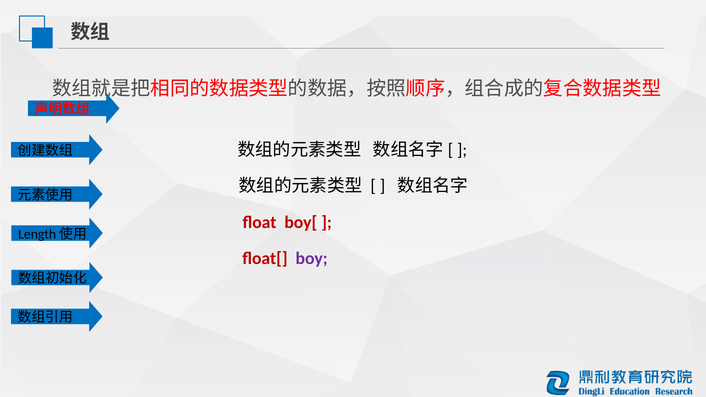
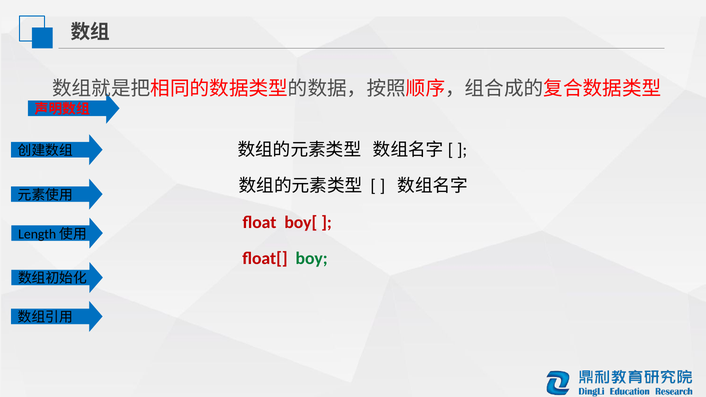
boy colour: purple -> green
